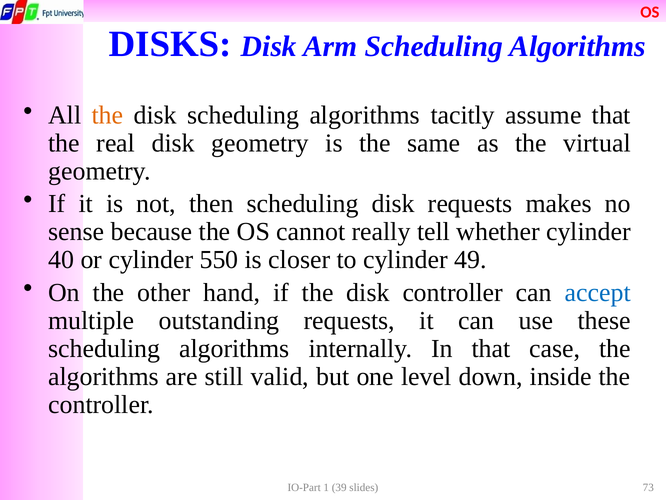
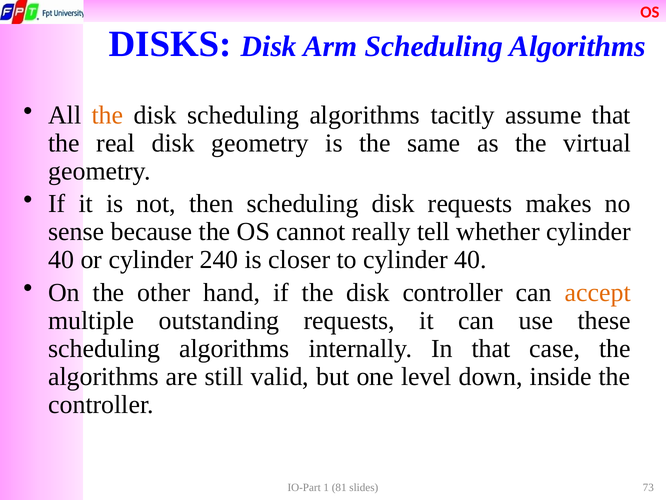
550: 550 -> 240
to cylinder 49: 49 -> 40
accept colour: blue -> orange
39: 39 -> 81
